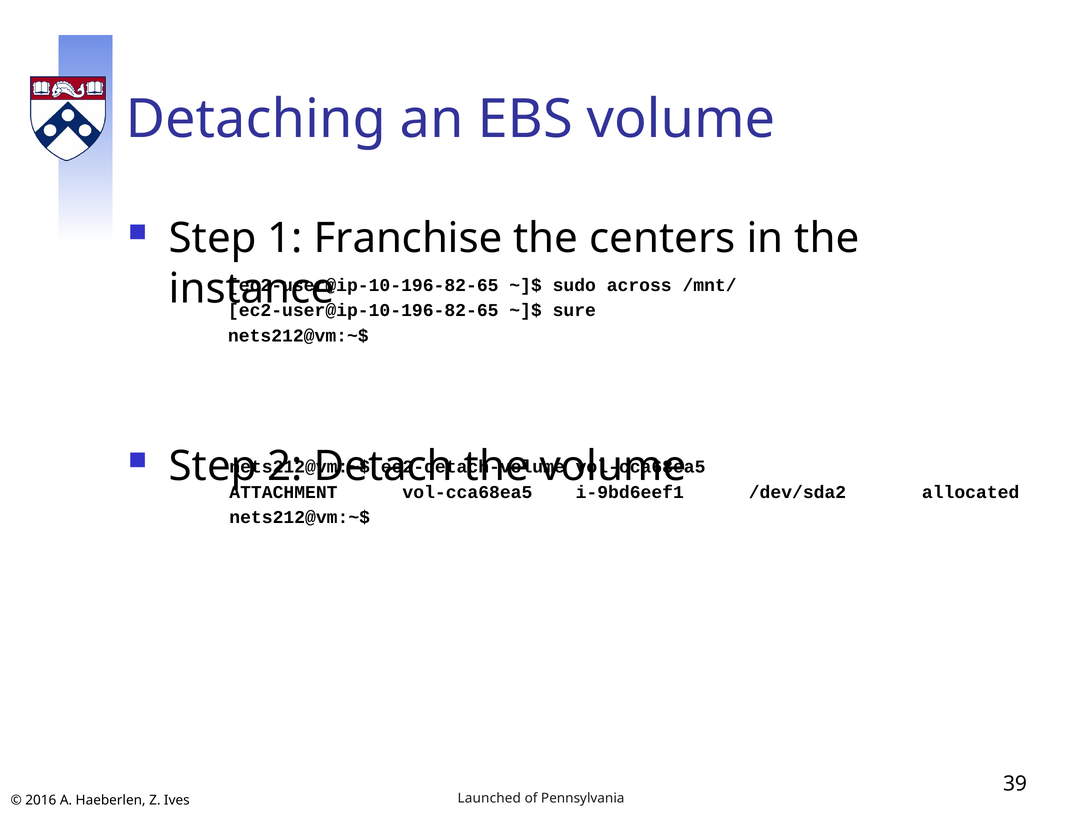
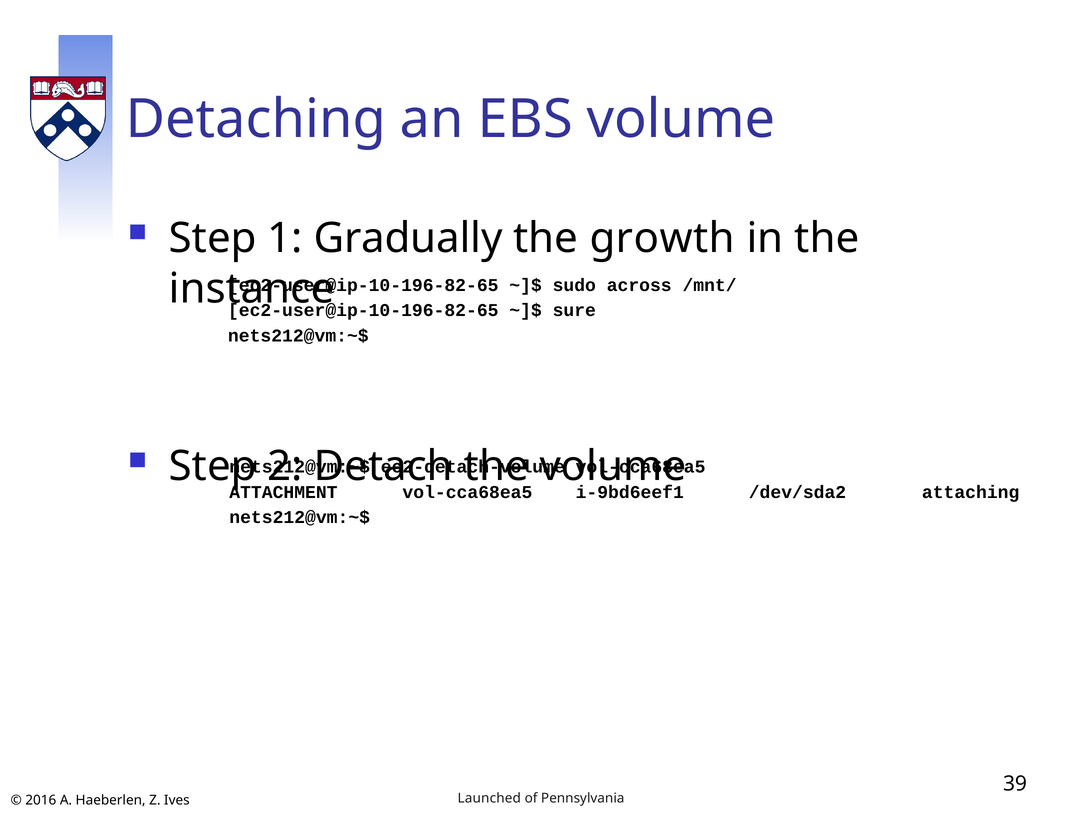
Franchise: Franchise -> Gradually
centers: centers -> growth
allocated: allocated -> attaching
